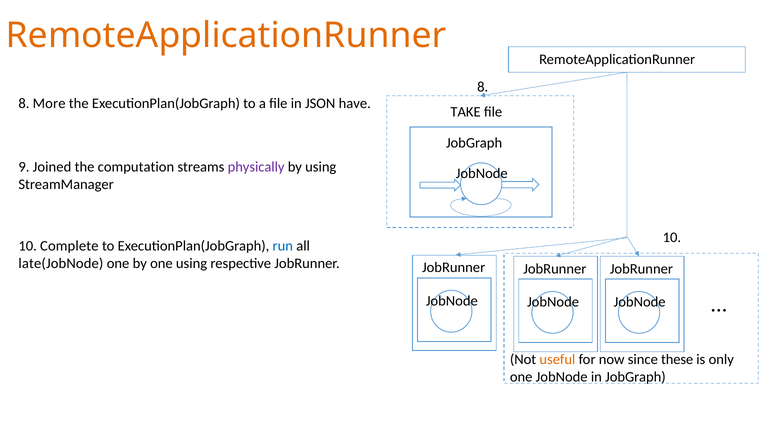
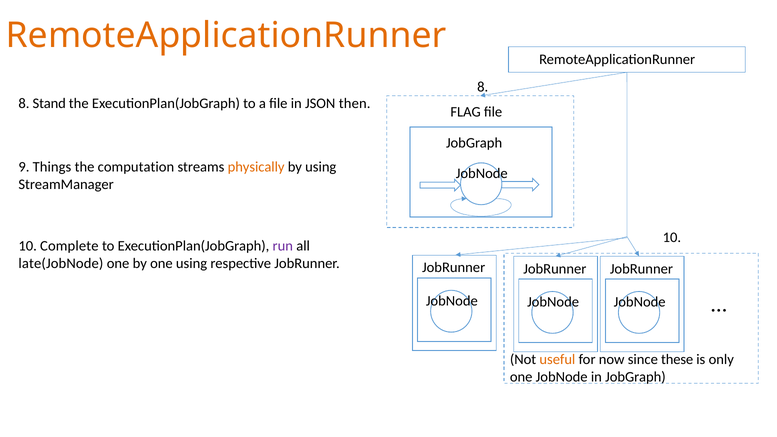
More: More -> Stand
have: have -> then
TAKE: TAKE -> FLAG
Joined: Joined -> Things
physically colour: purple -> orange
run colour: blue -> purple
